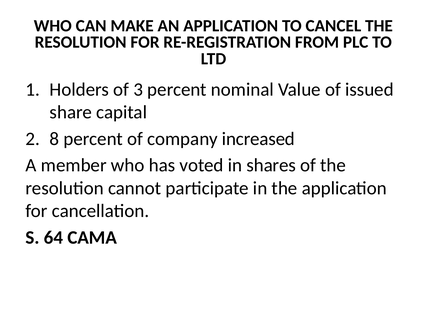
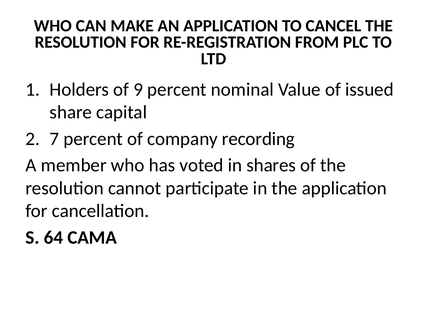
3: 3 -> 9
8: 8 -> 7
increased: increased -> recording
